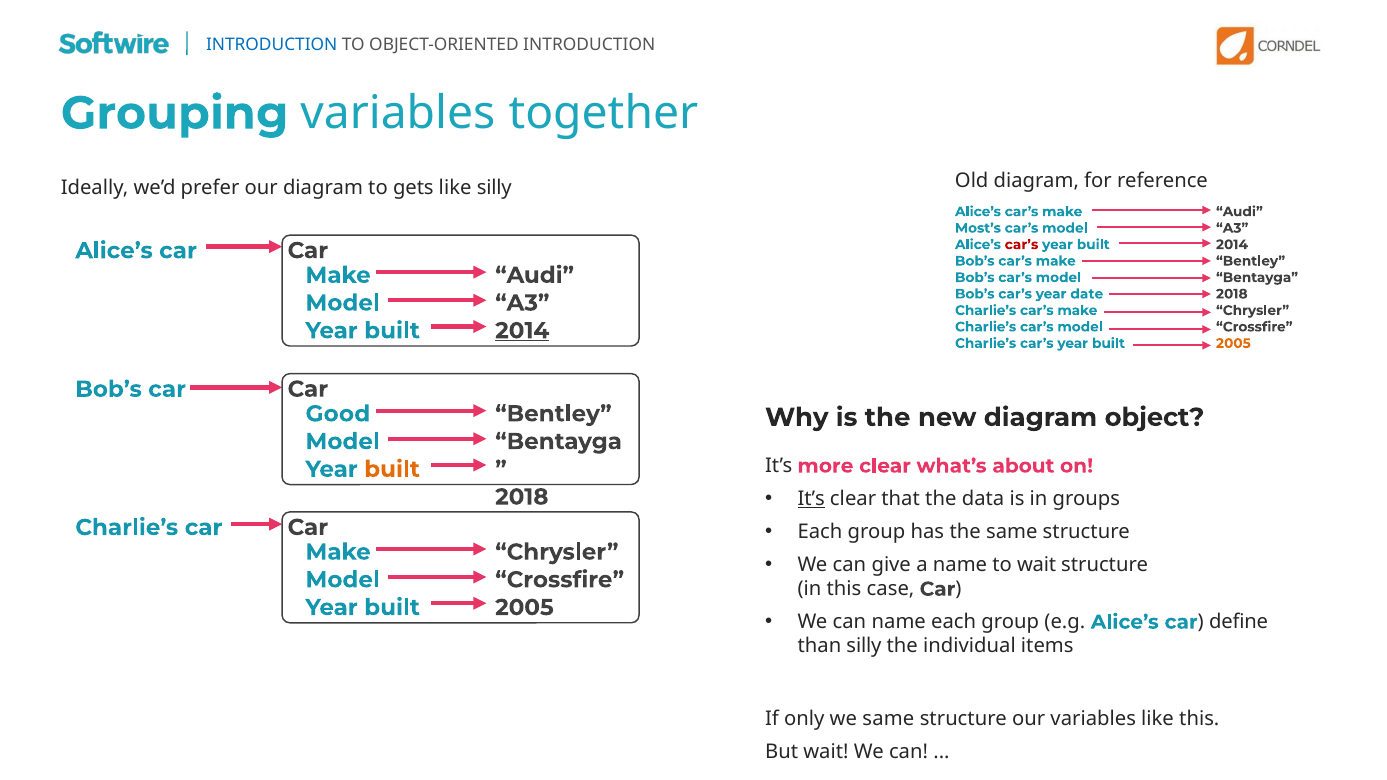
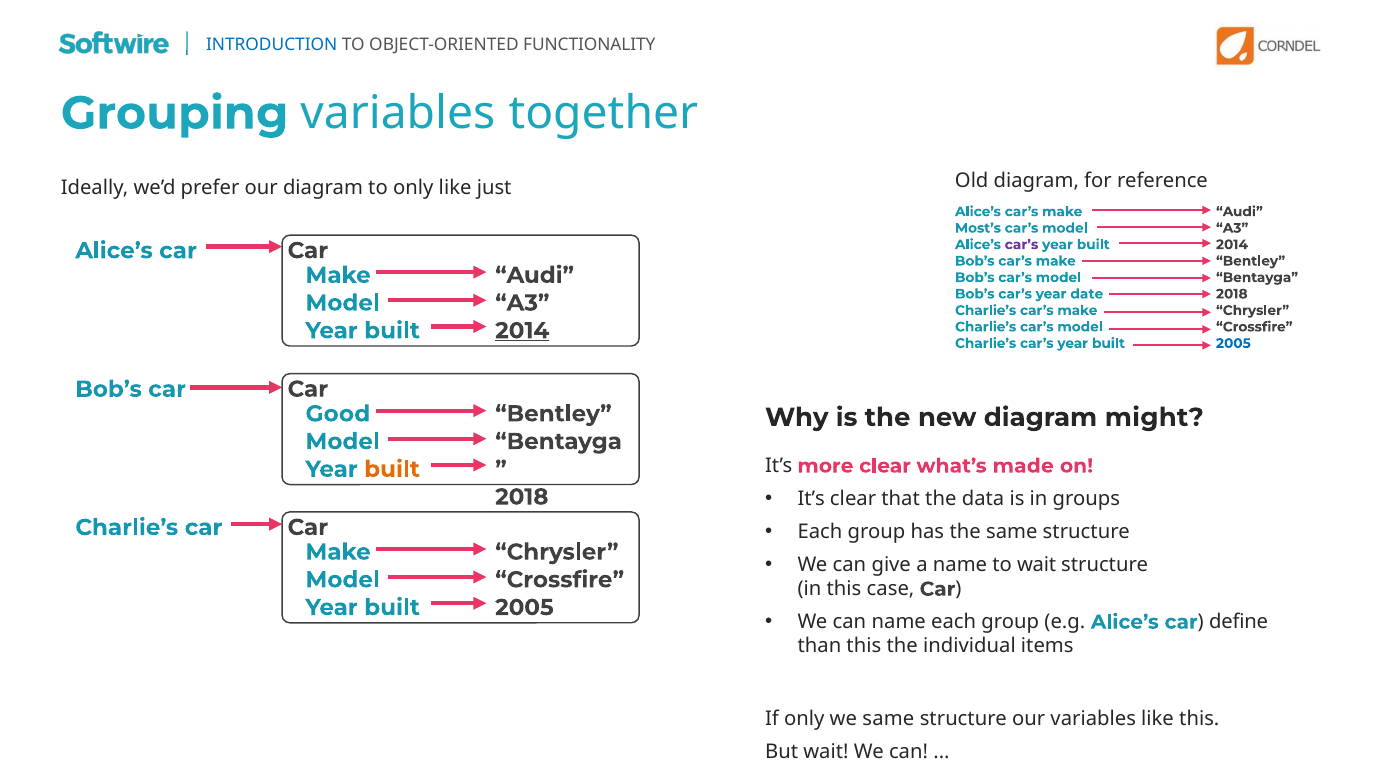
OBJECT-ORIENTED INTRODUCTION: INTRODUCTION -> FUNCTIONALITY
to gets: gets -> only
like silly: silly -> just
car’s at (1021, 245) colour: red -> purple
2005 at (1233, 343) colour: orange -> blue
object: object -> might
about: about -> made
It’s at (811, 499) underline: present -> none
than silly: silly -> this
